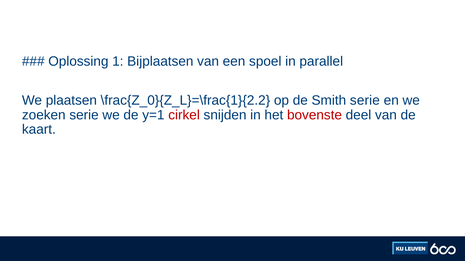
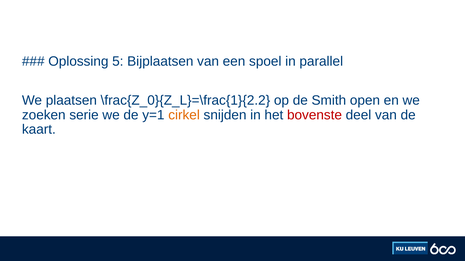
1: 1 -> 5
Smith serie: serie -> open
cirkel colour: red -> orange
